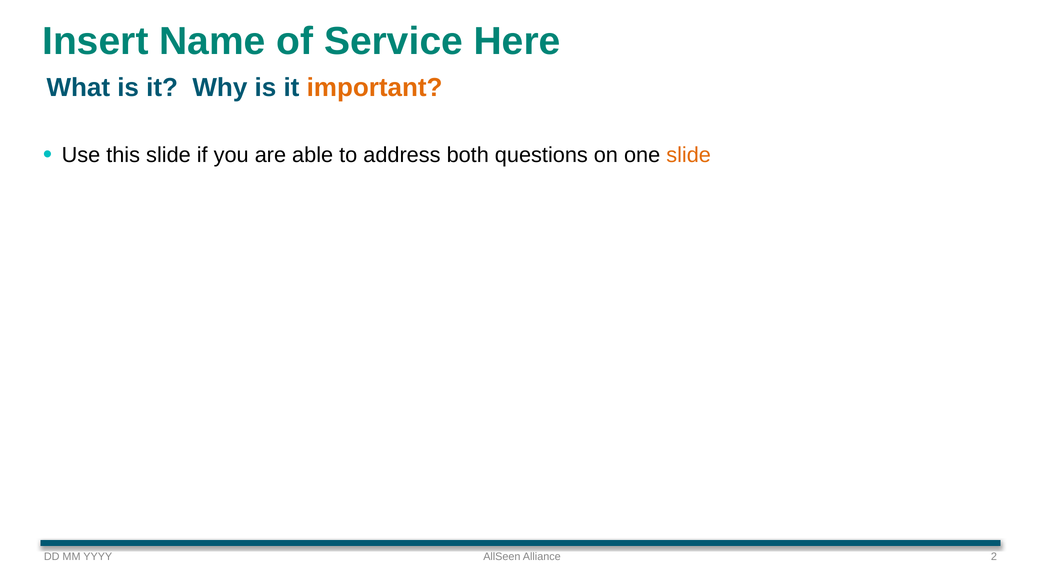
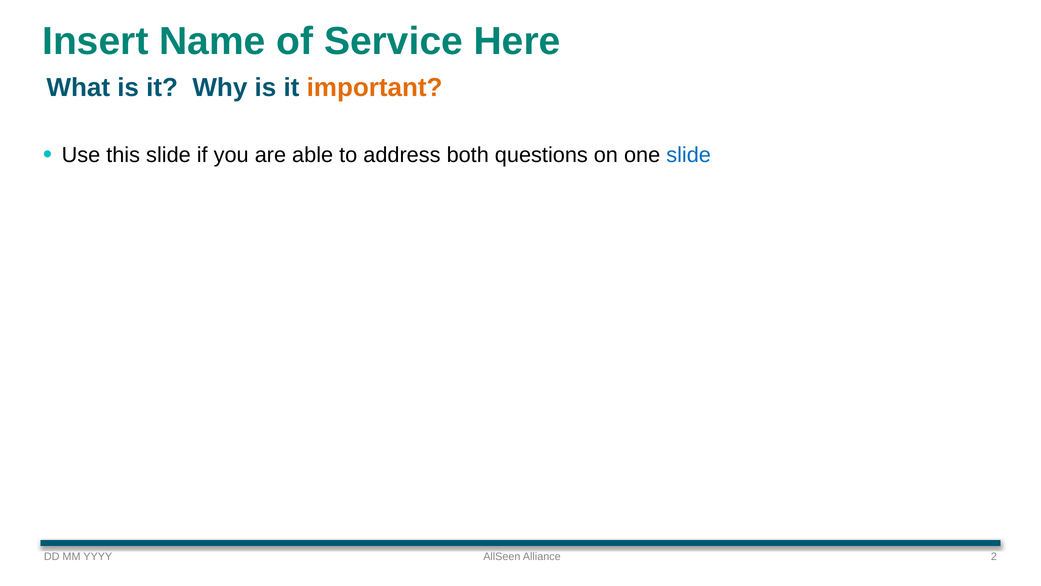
slide at (689, 155) colour: orange -> blue
